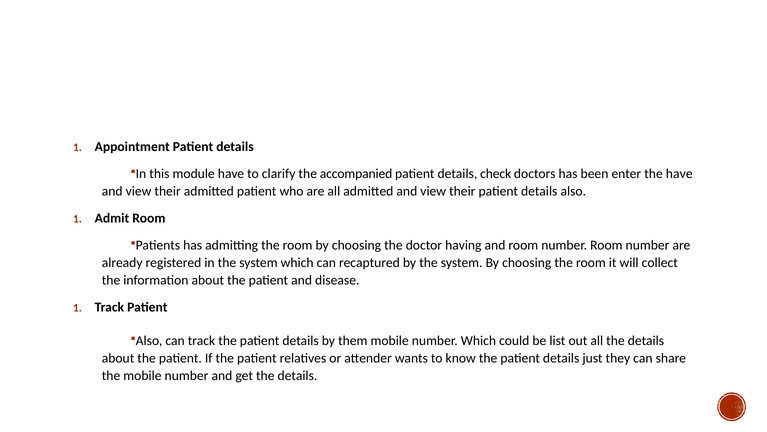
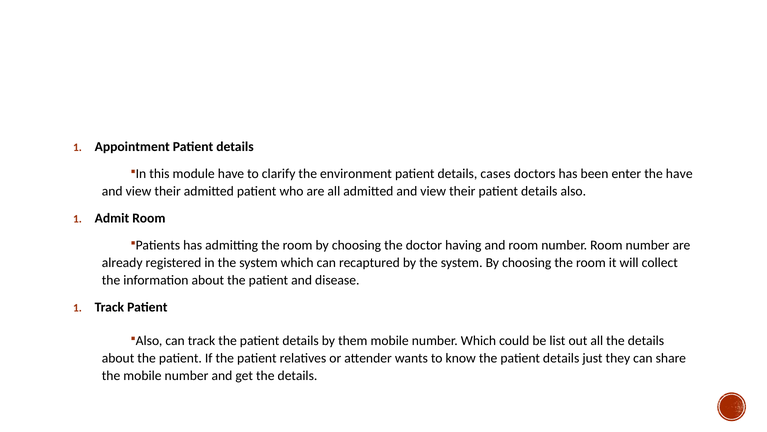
accompanied: accompanied -> environment
check: check -> cases
